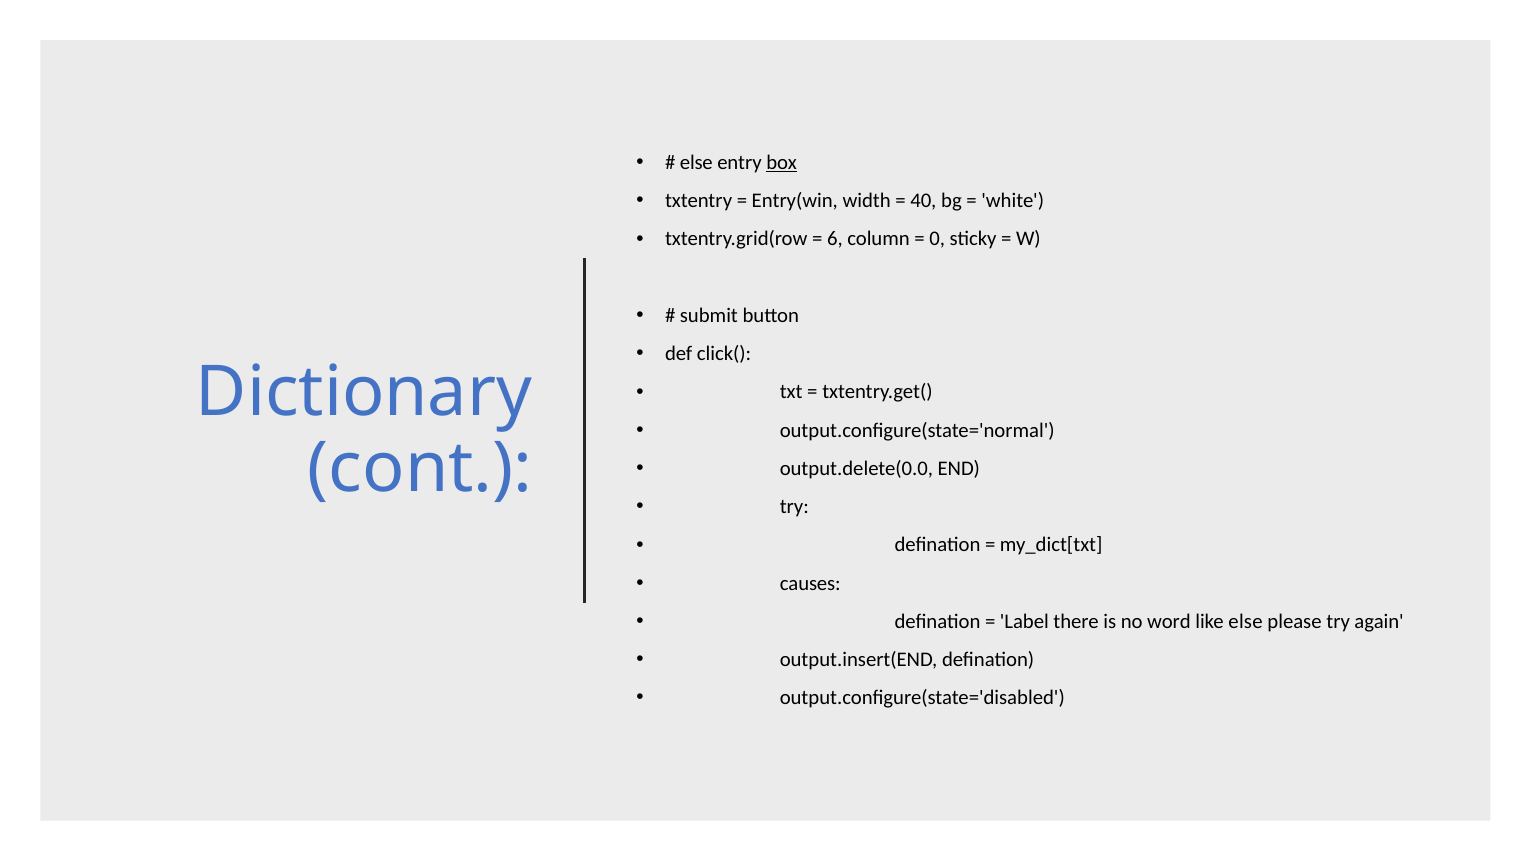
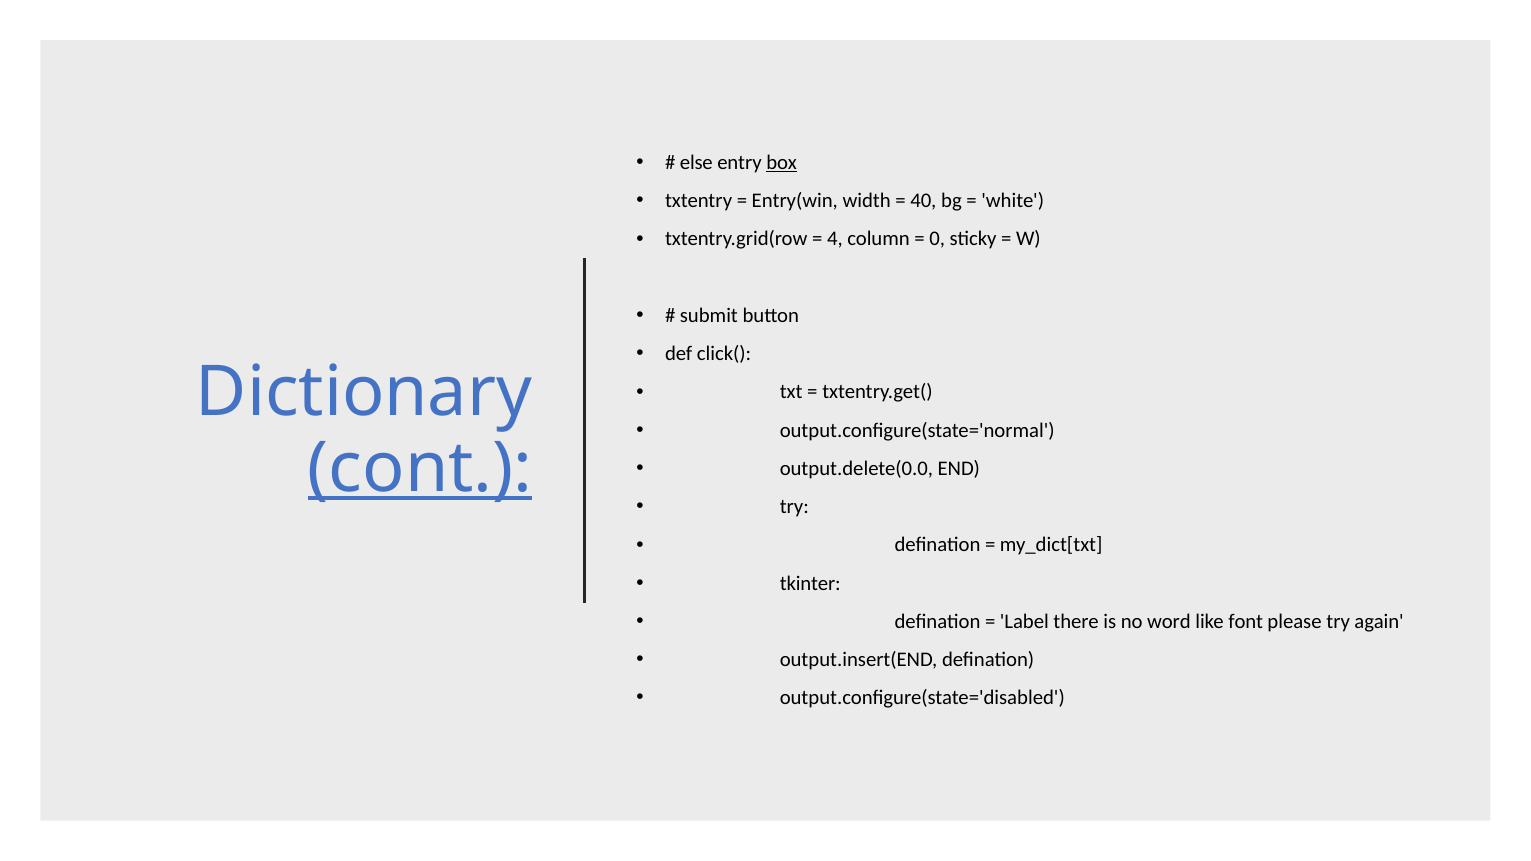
6: 6 -> 4
cont underline: none -> present
causes: causes -> tkinter
like else: else -> font
